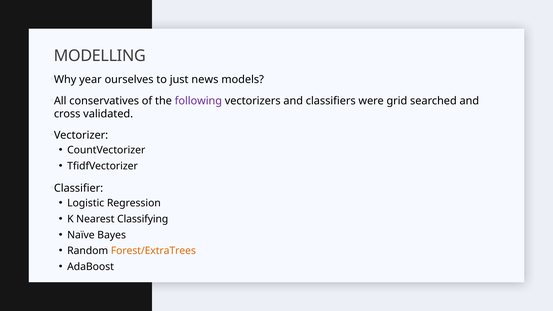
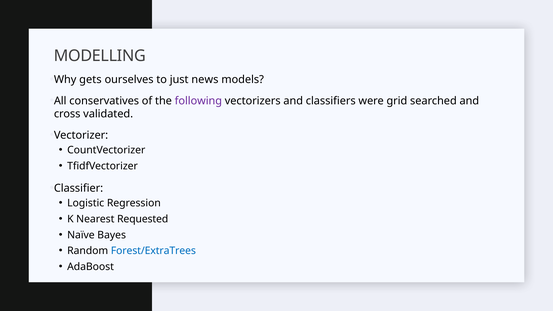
year: year -> gets
Classifying: Classifying -> Requested
Forest/ExtraTrees colour: orange -> blue
